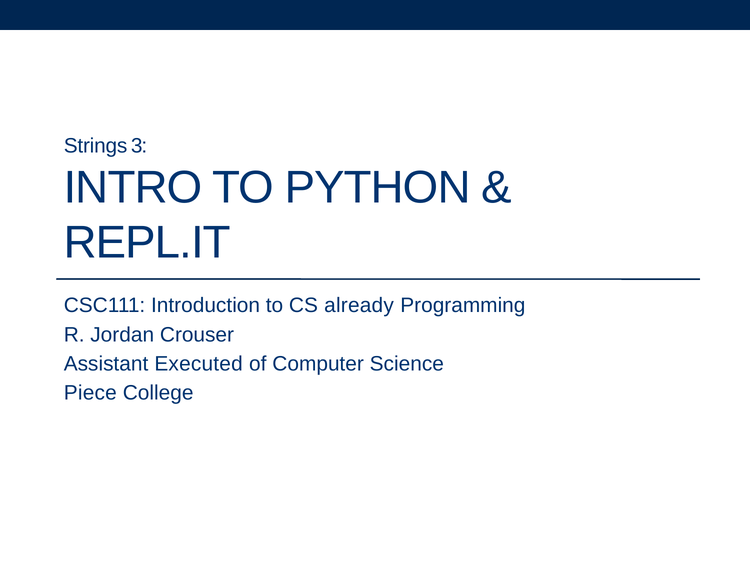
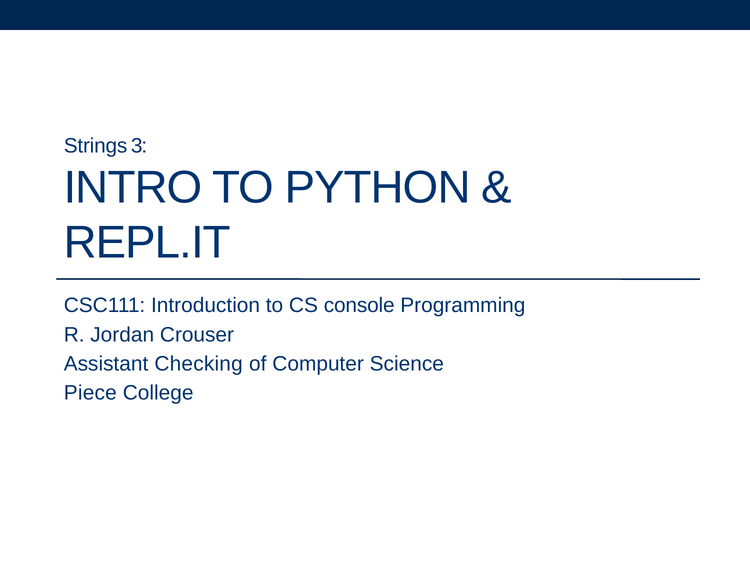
already: already -> console
Executed: Executed -> Checking
